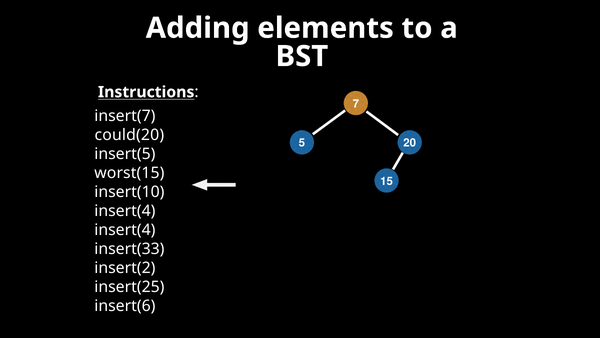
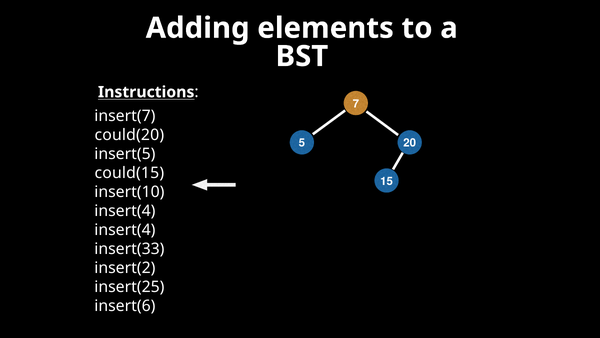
worst(15: worst(15 -> could(15
